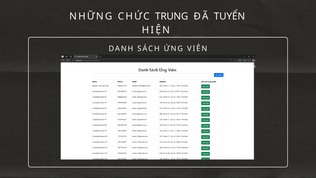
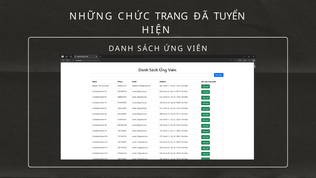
TRUNG: TRUNG -> TRANG
